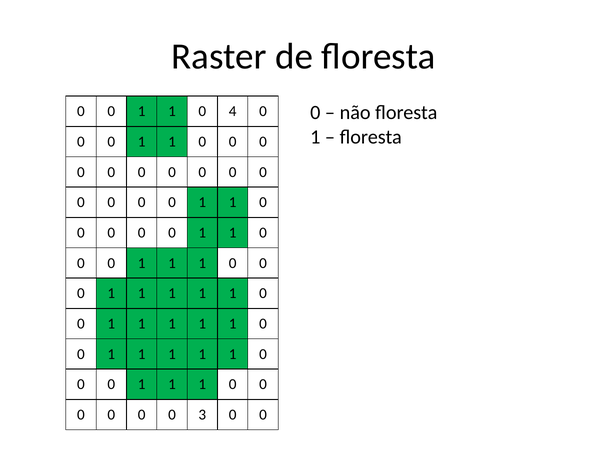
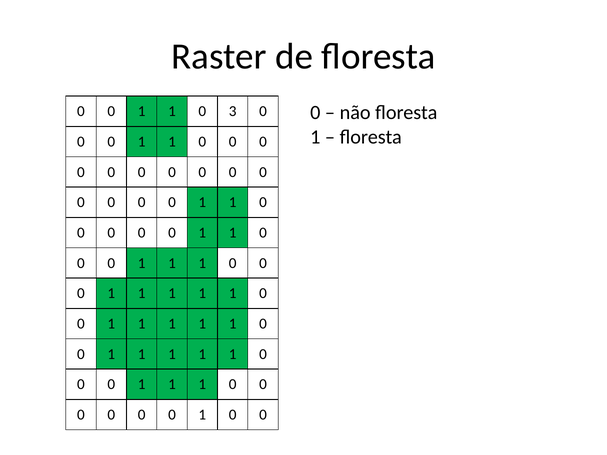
4: 4 -> 3
3 at (202, 415): 3 -> 1
